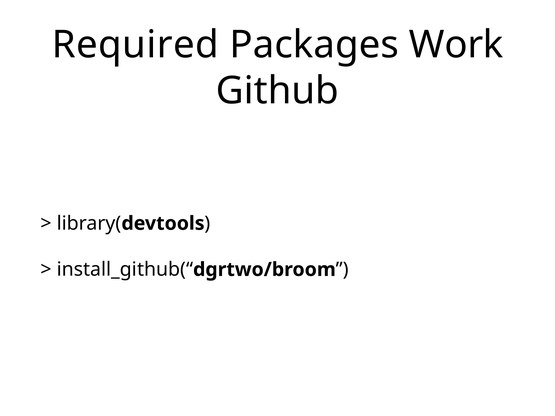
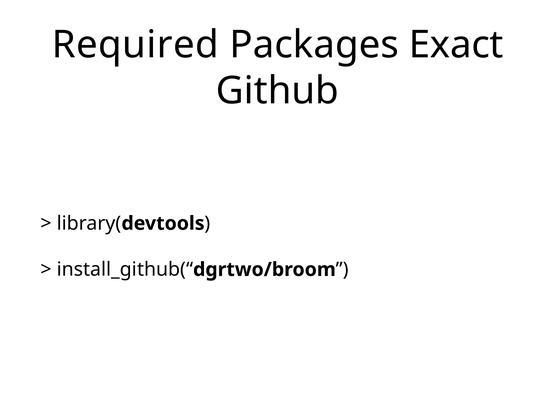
Work: Work -> Exact
